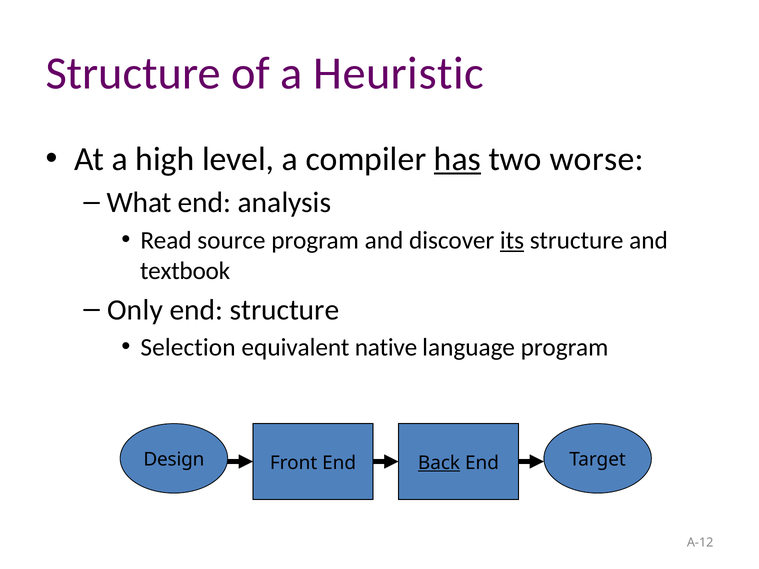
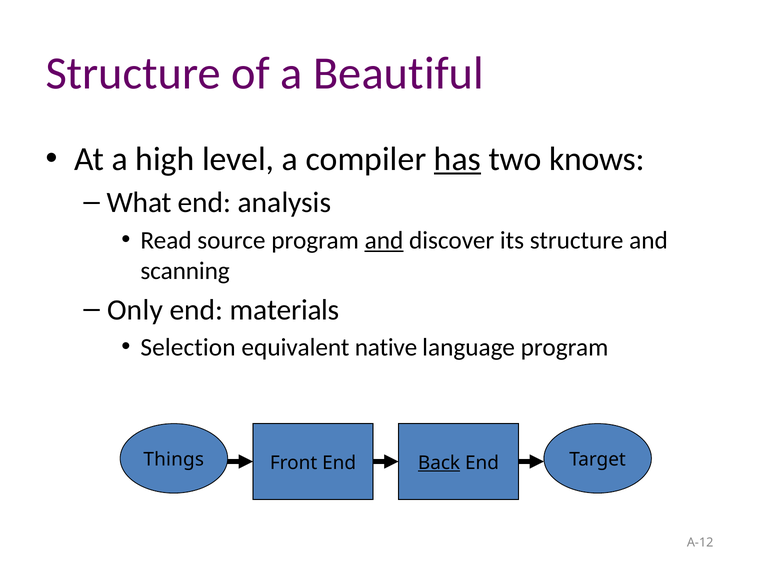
Heuristic: Heuristic -> Beautiful
worse: worse -> knows
and at (384, 240) underline: none -> present
its underline: present -> none
textbook: textbook -> scanning
end structure: structure -> materials
Design: Design -> Things
